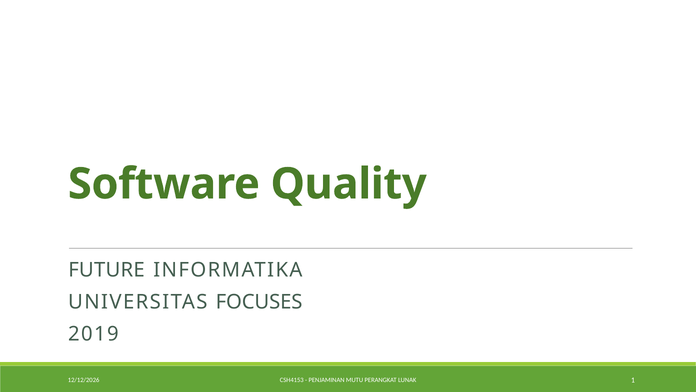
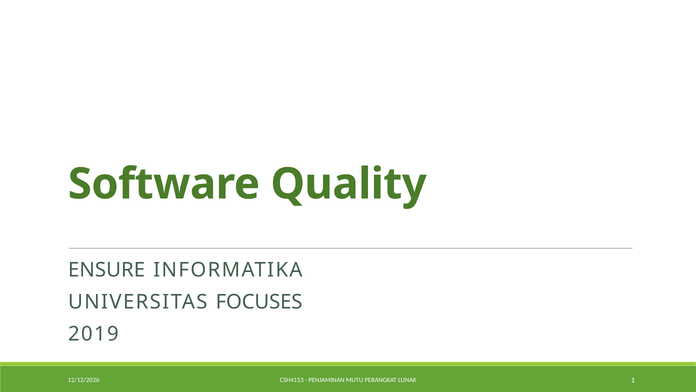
FUTURE: FUTURE -> ENSURE
